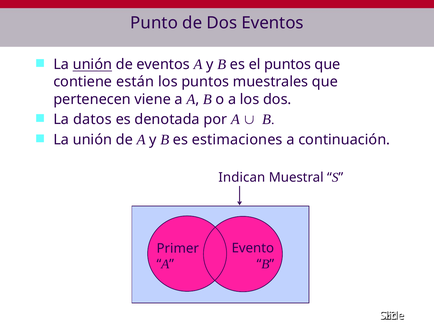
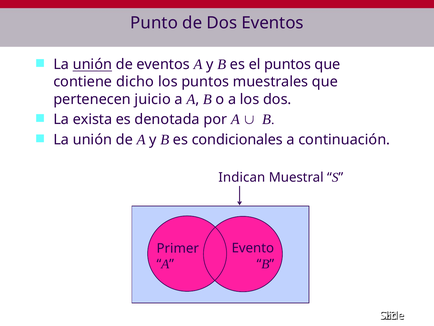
están: están -> dicho
viene: viene -> juicio
datos: datos -> exista
estimaciones: estimaciones -> condicionales
